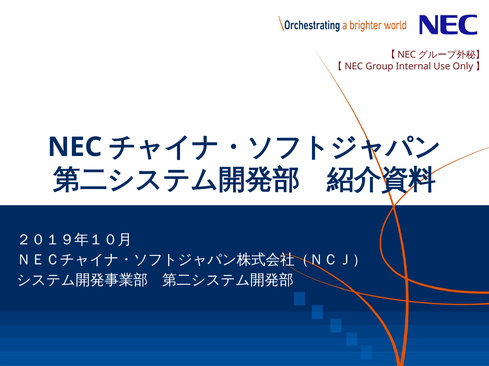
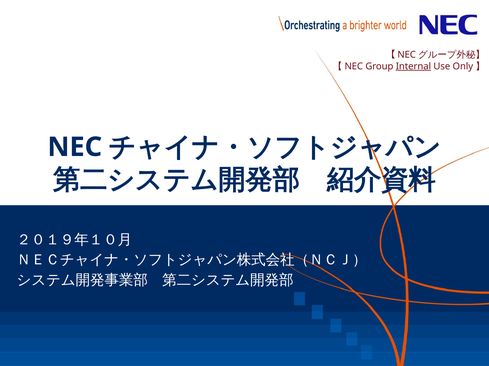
Internal underline: none -> present
